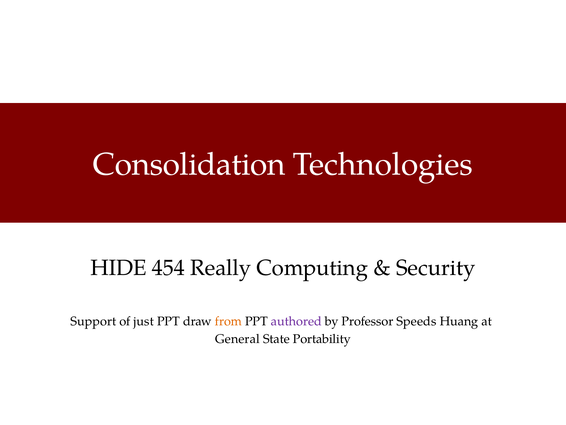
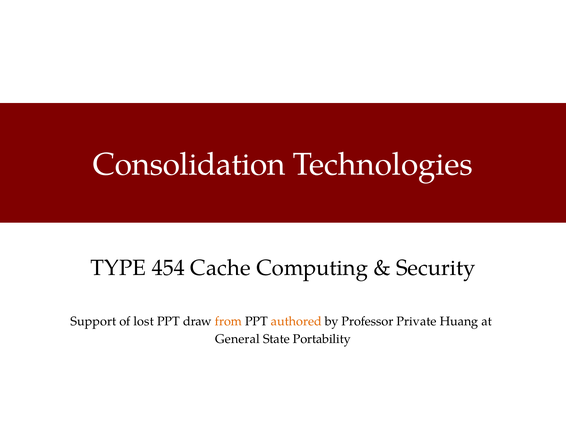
HIDE: HIDE -> TYPE
Really: Really -> Cache
just: just -> lost
authored colour: purple -> orange
Speeds: Speeds -> Private
